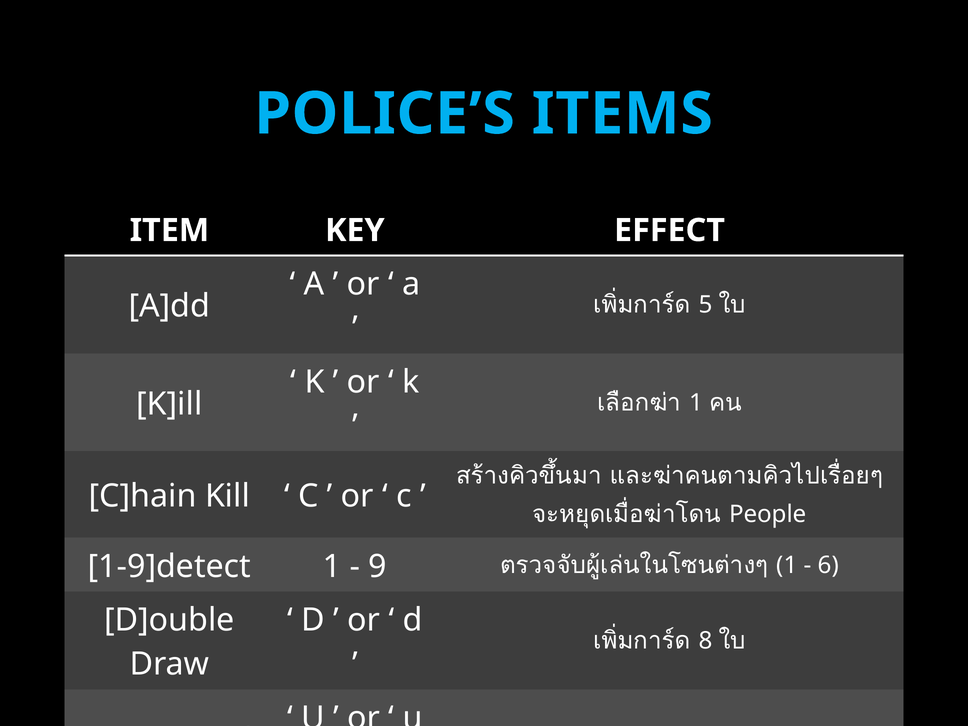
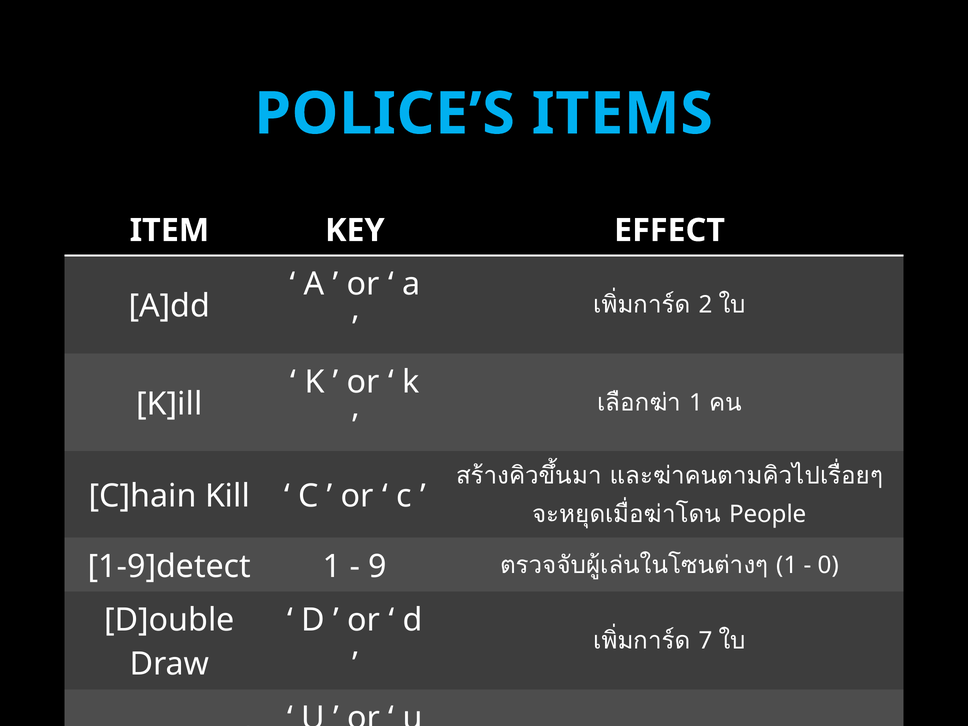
5: 5 -> 2
6: 6 -> 0
8: 8 -> 7
